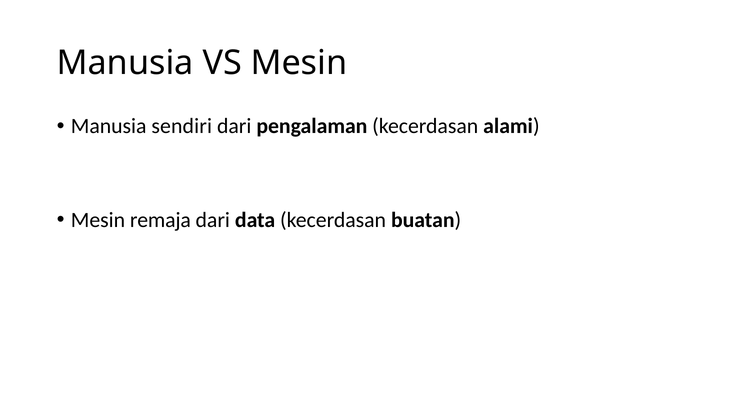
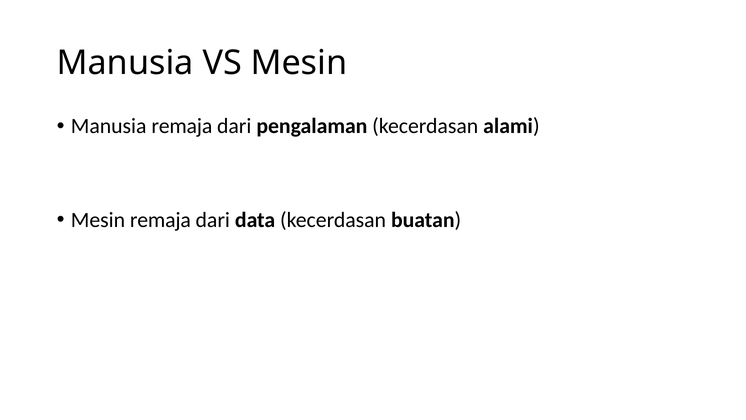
Manusia sendiri: sendiri -> remaja
